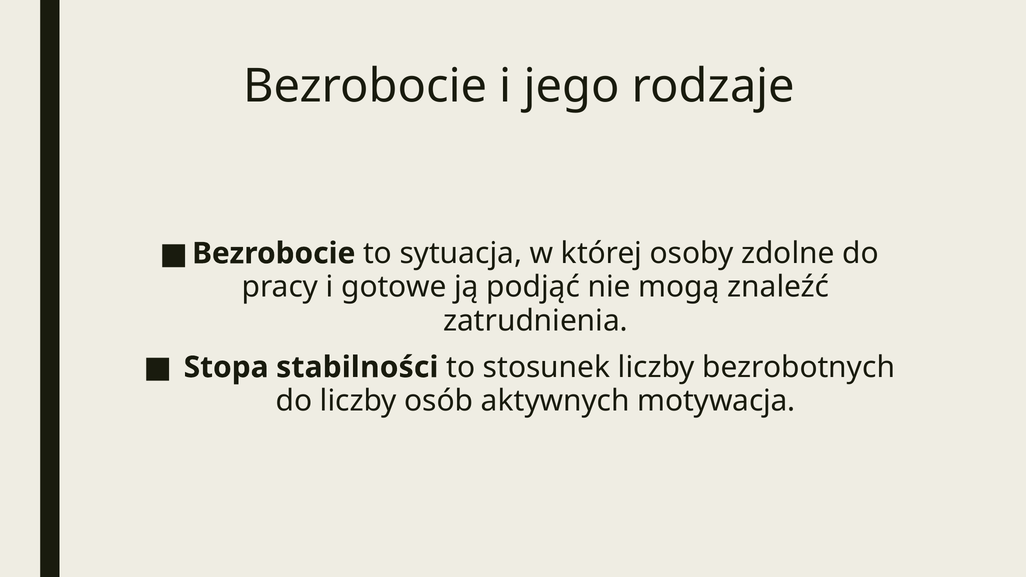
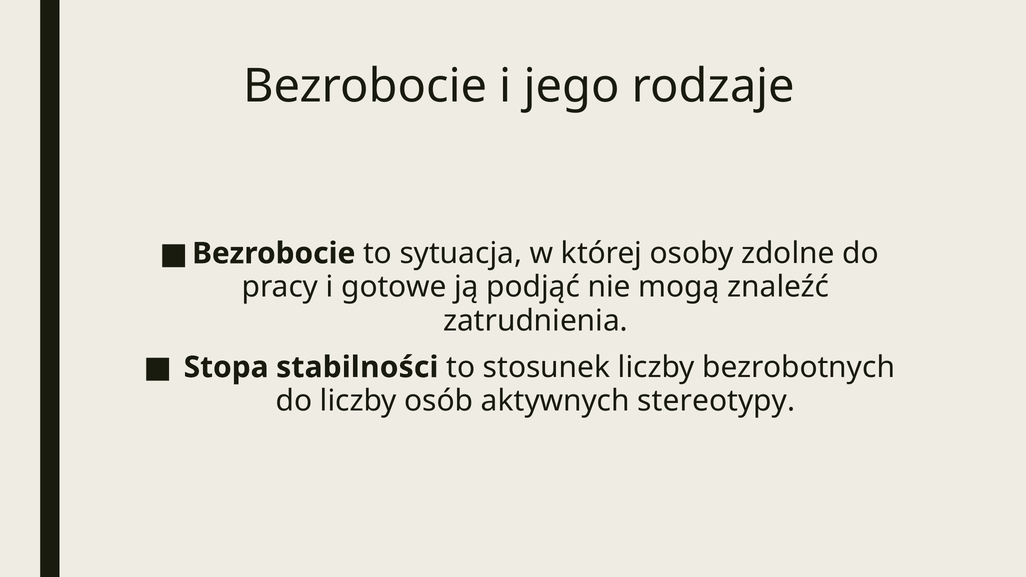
motywacja: motywacja -> stereotypy
